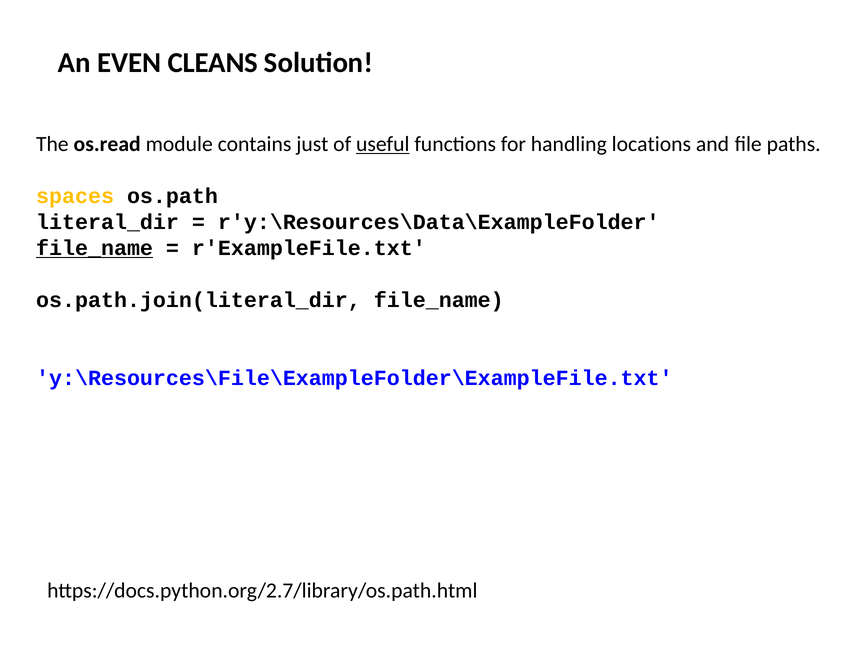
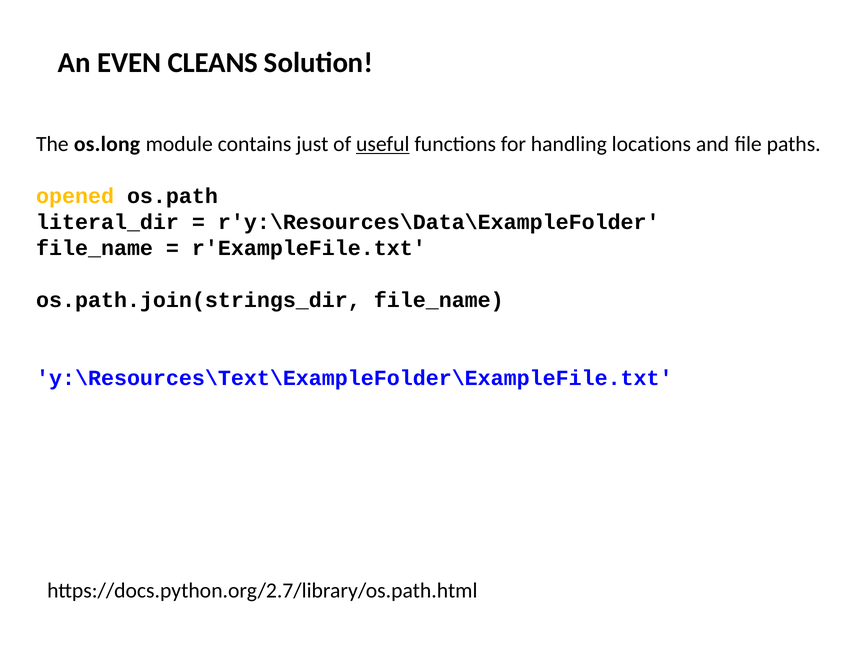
os.read: os.read -> os.long
spaces: spaces -> opened
file_name at (95, 248) underline: present -> none
os.path.join(literal_dir: os.path.join(literal_dir -> os.path.join(strings_dir
y:\Resources\File\ExampleFolder\ExampleFile.txt: y:\Resources\File\ExampleFolder\ExampleFile.txt -> y:\Resources\Text\ExampleFolder\ExampleFile.txt
